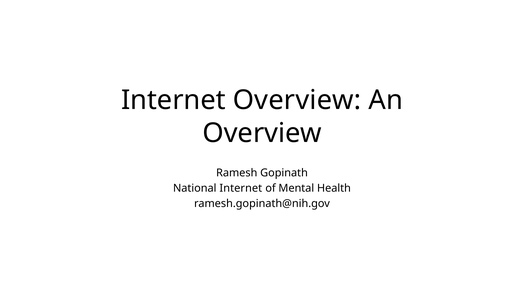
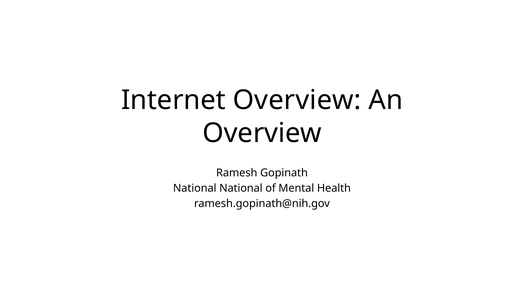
National Internet: Internet -> National
